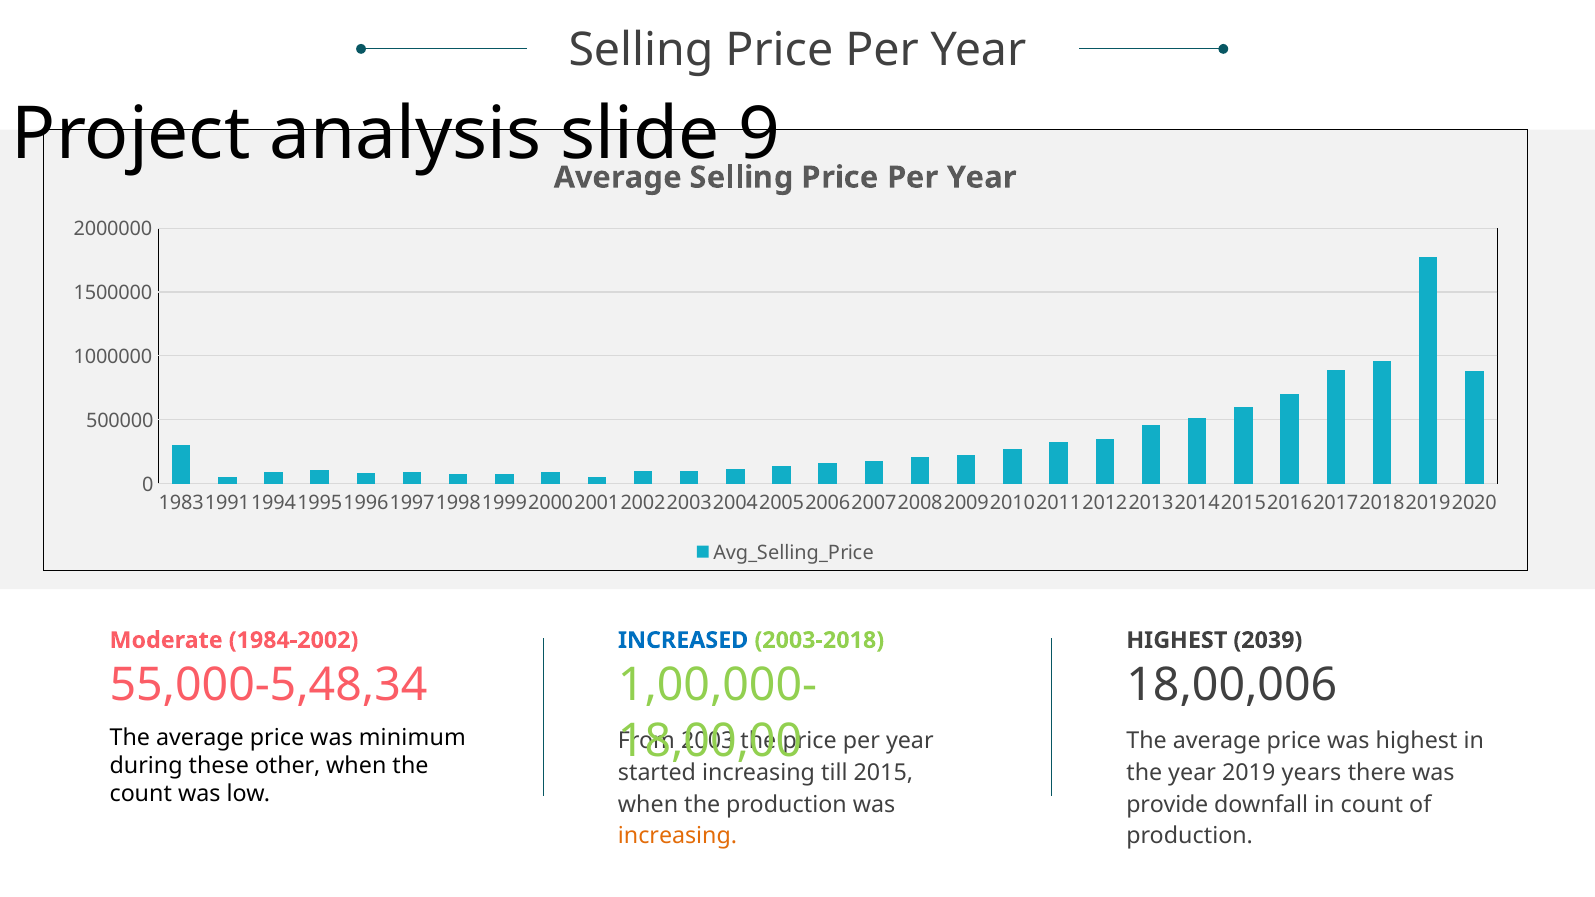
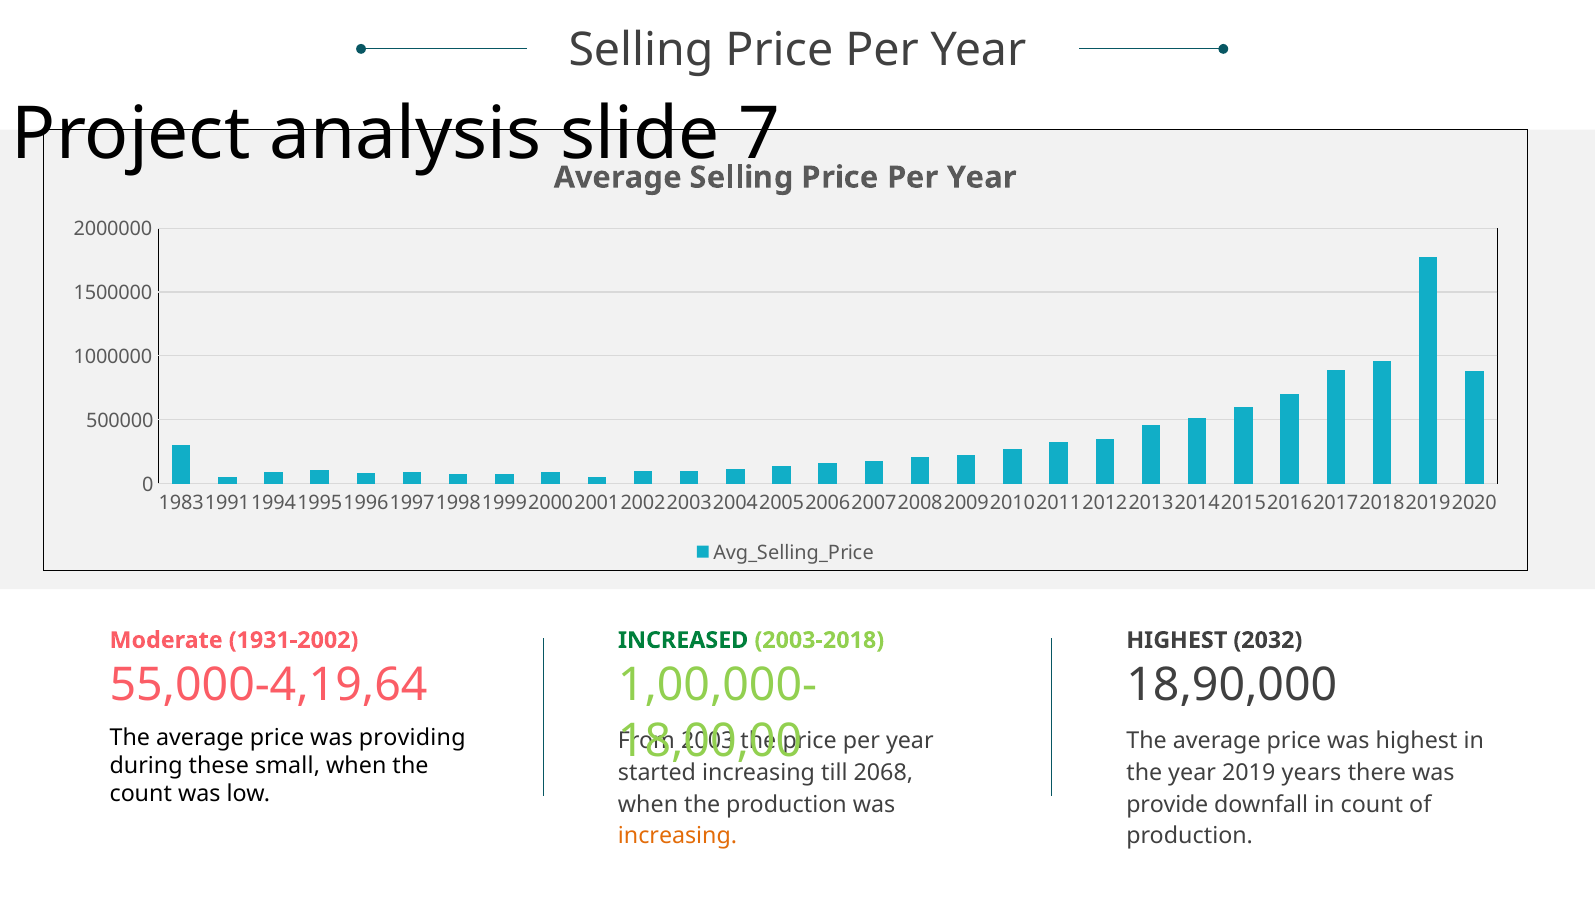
9: 9 -> 7
1984-2002: 1984-2002 -> 1931-2002
INCREASED colour: blue -> green
2039: 2039 -> 2032
55,000-5,48,34: 55,000-5,48,34 -> 55,000-4,19,64
18,00,006: 18,00,006 -> 18,90,000
minimum: minimum -> providing
other: other -> small
2015: 2015 -> 2068
